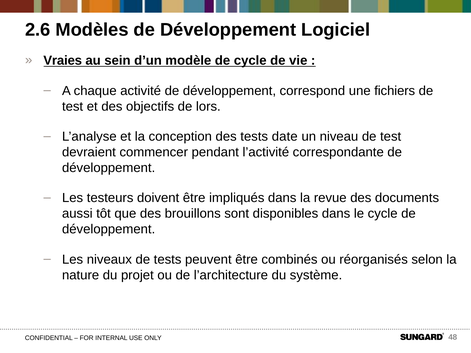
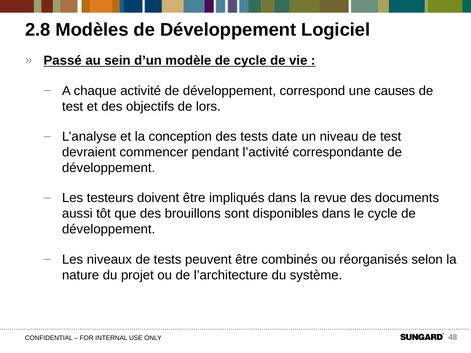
2.6: 2.6 -> 2.8
Vraies: Vraies -> Passé
fichiers: fichiers -> causes
